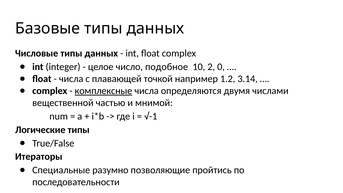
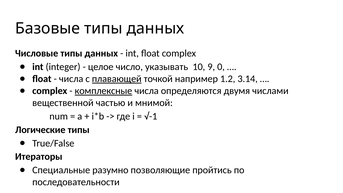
подобное: подобное -> указывать
2: 2 -> 9
плавающей underline: none -> present
